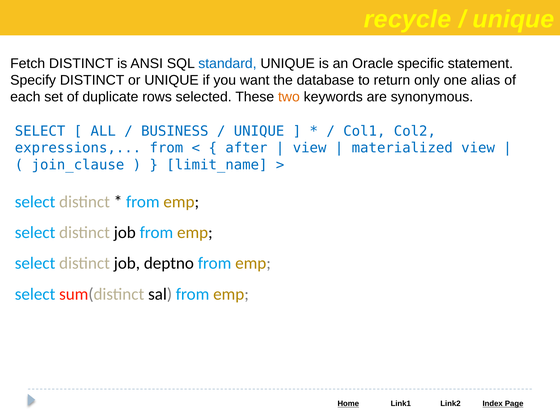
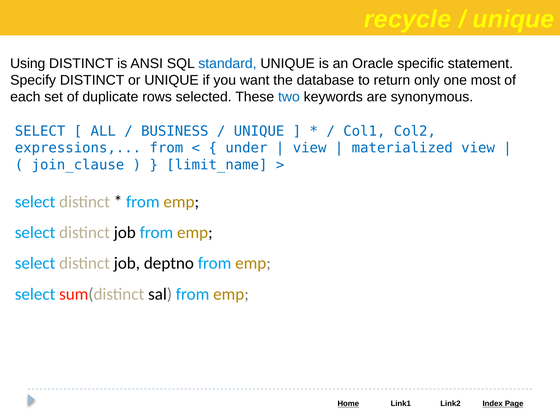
Fetch: Fetch -> Using
alias: alias -> most
two colour: orange -> blue
after: after -> under
